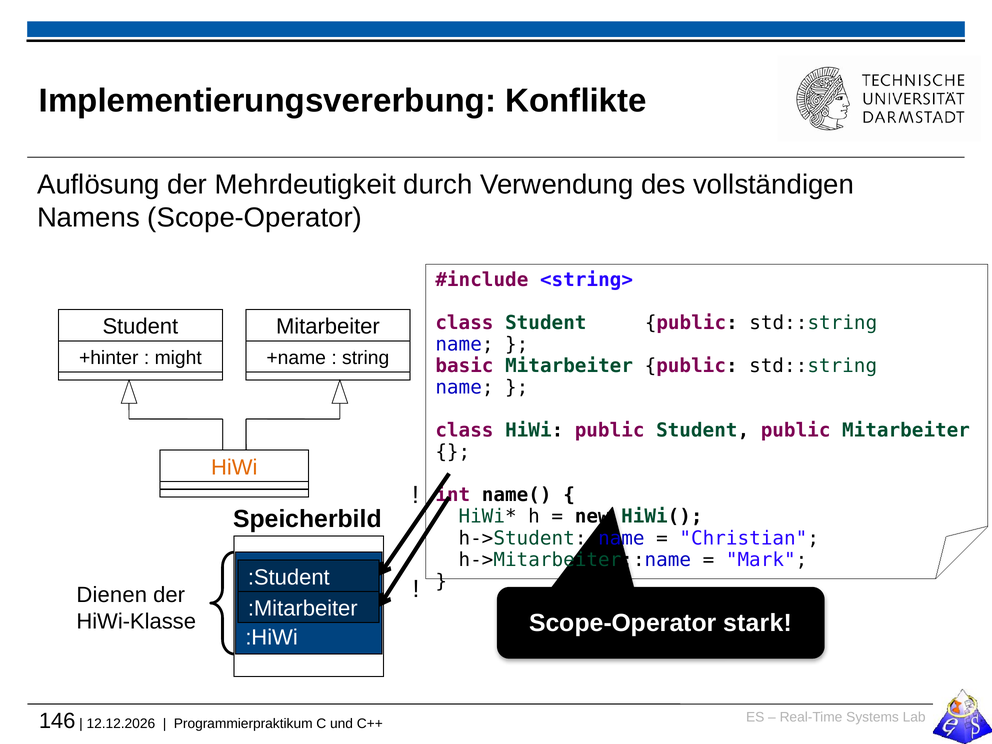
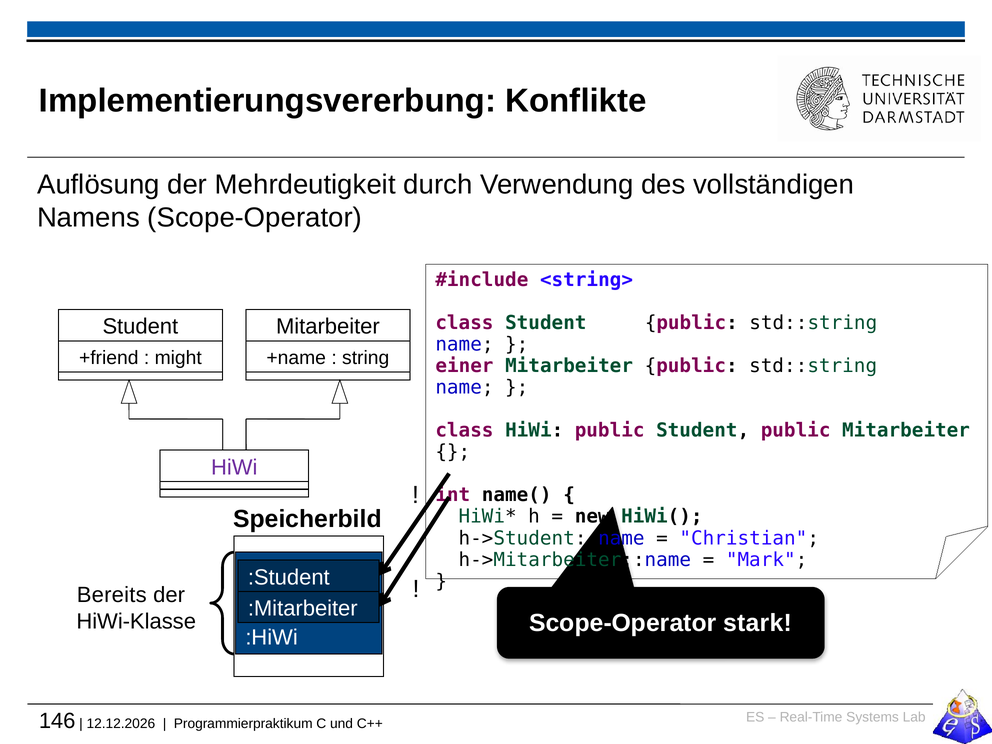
+hinter: +hinter -> +friend
basic: basic -> einer
HiWi at (234, 467) colour: orange -> purple
Dienen: Dienen -> Bereits
